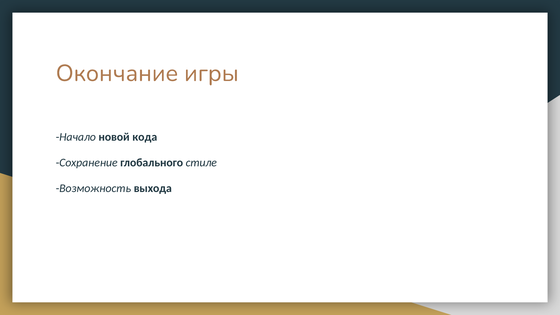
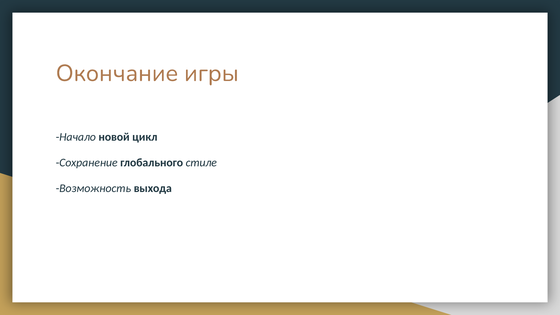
кода: кода -> цикл
